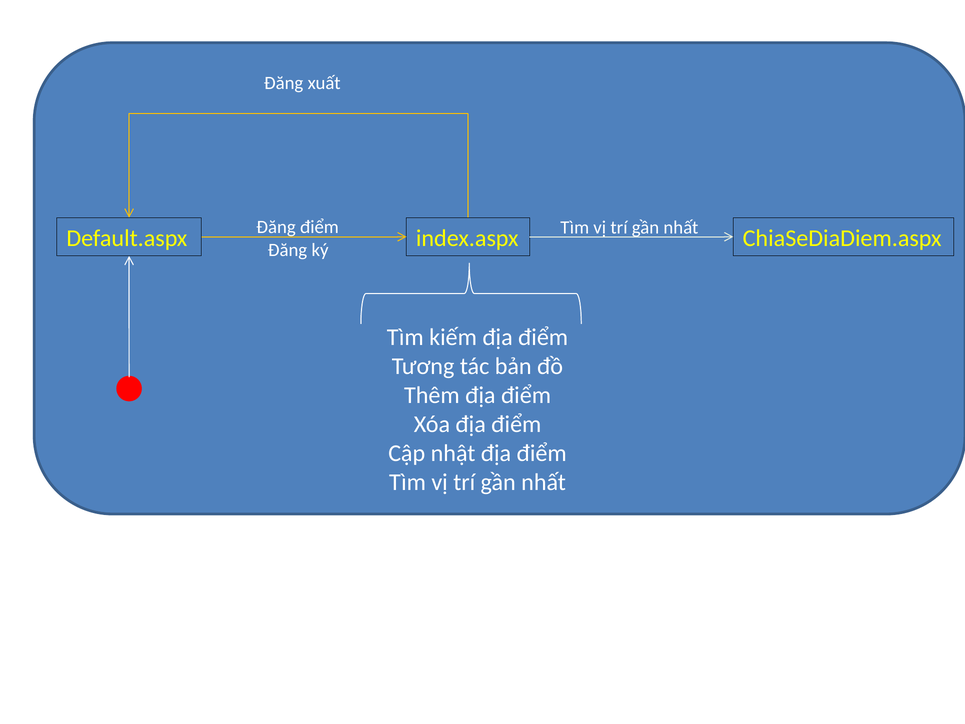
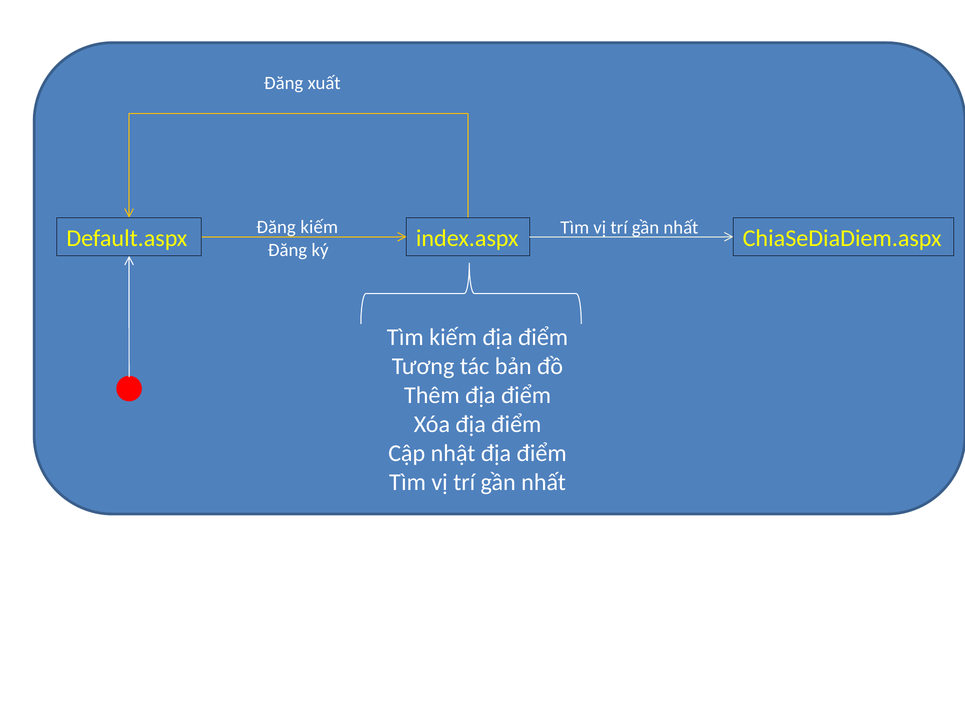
Đăng điểm: điểm -> kiếm
